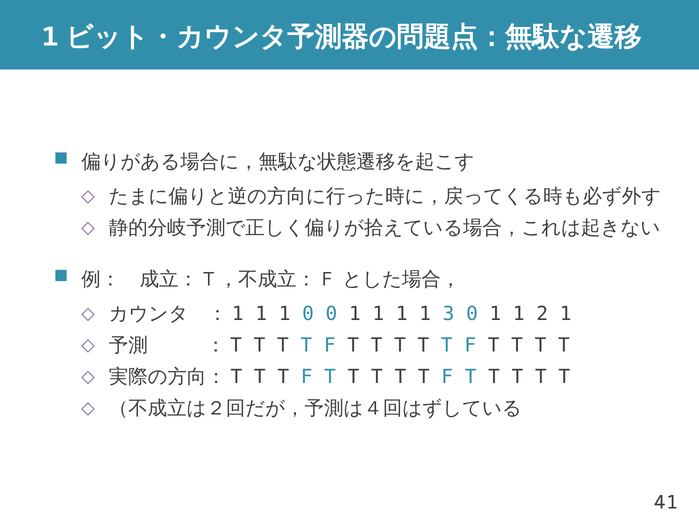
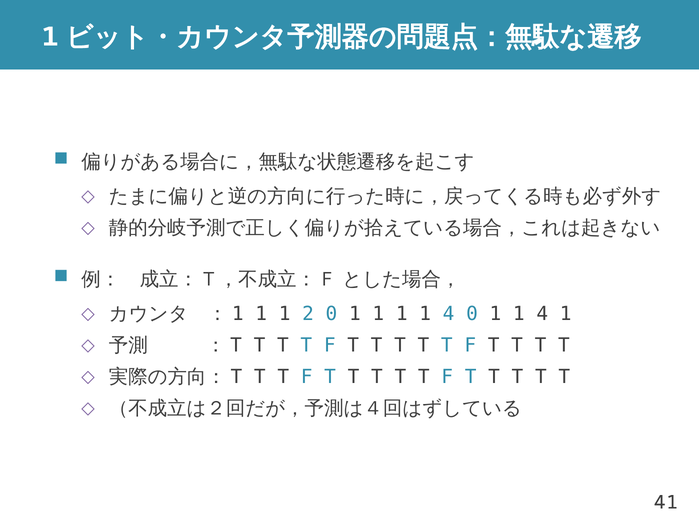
1 0: 0 -> 2
1 1 1 3: 3 -> 4
0 1 1 2: 2 -> 4
